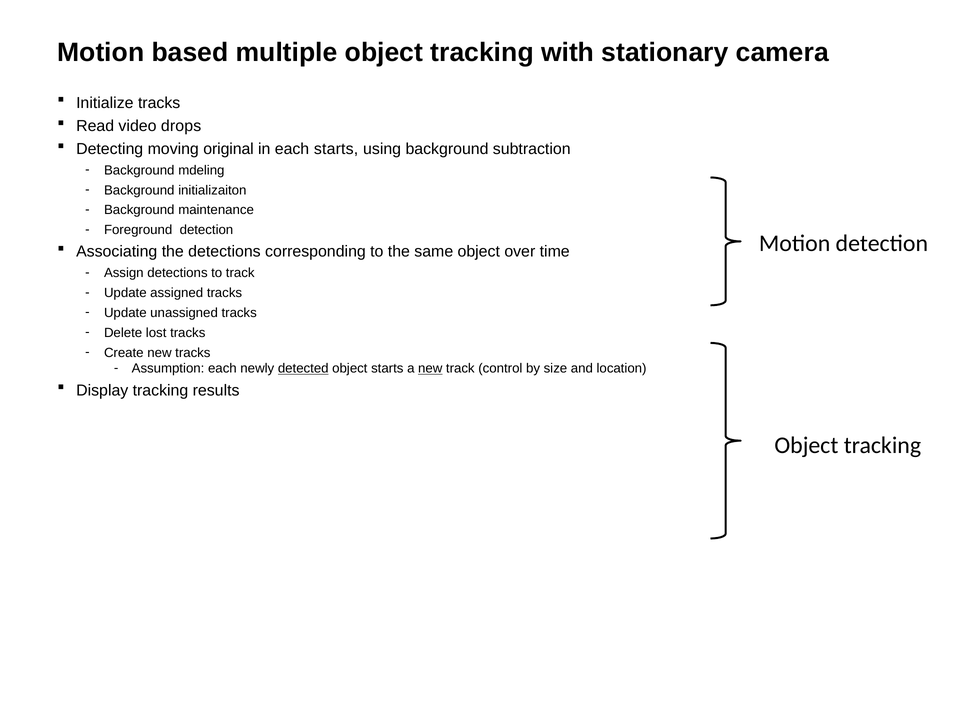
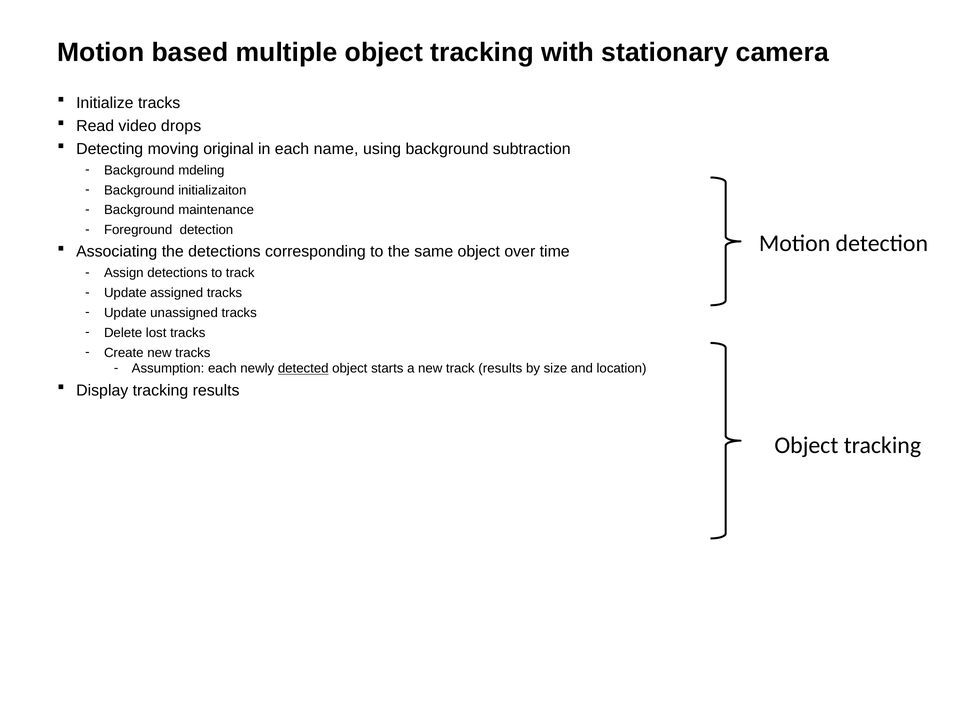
each starts: starts -> name
new at (430, 369) underline: present -> none
track control: control -> results
